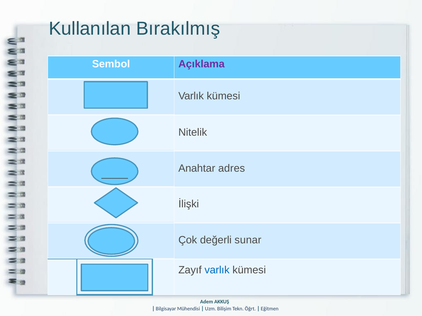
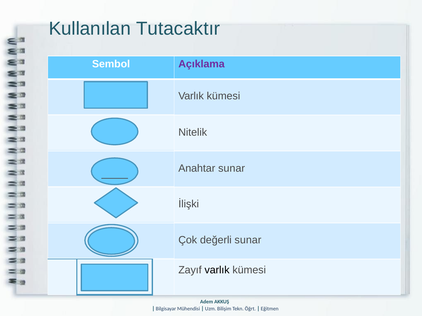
Bırakılmış: Bırakılmış -> Tutacaktır
Anahtar adres: adres -> sunar
varlık at (217, 271) colour: blue -> black
